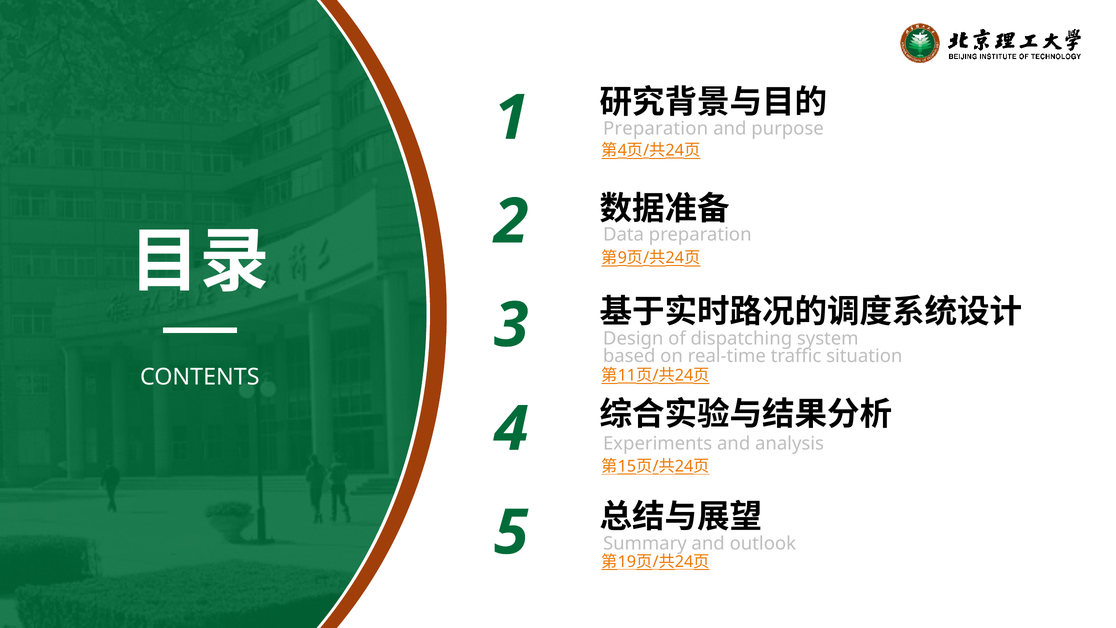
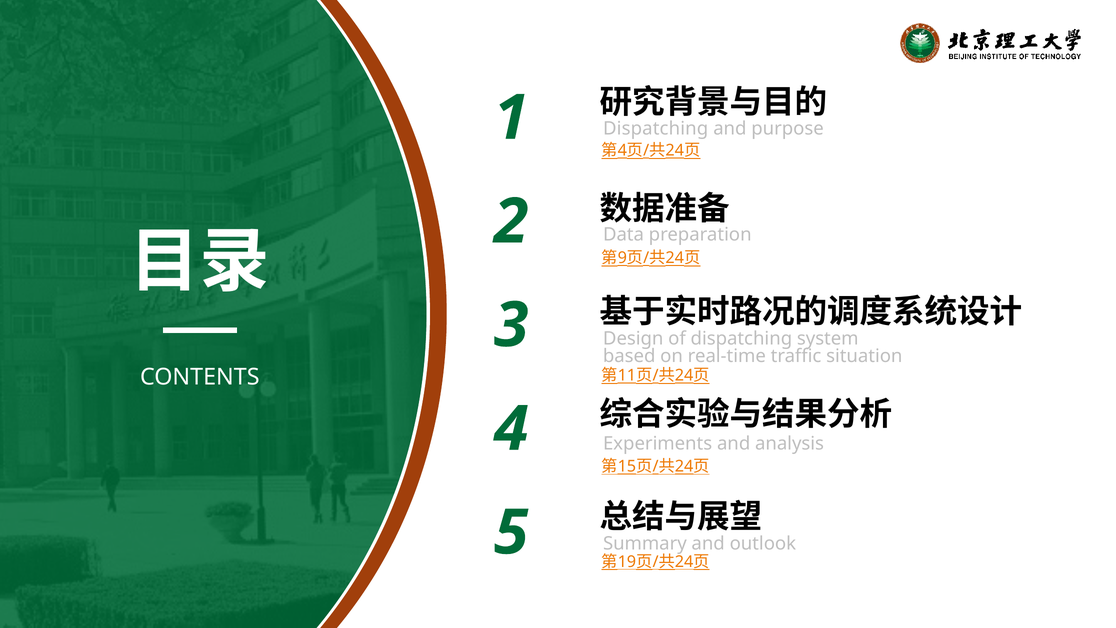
Preparation at (656, 129): Preparation -> Dispatching
